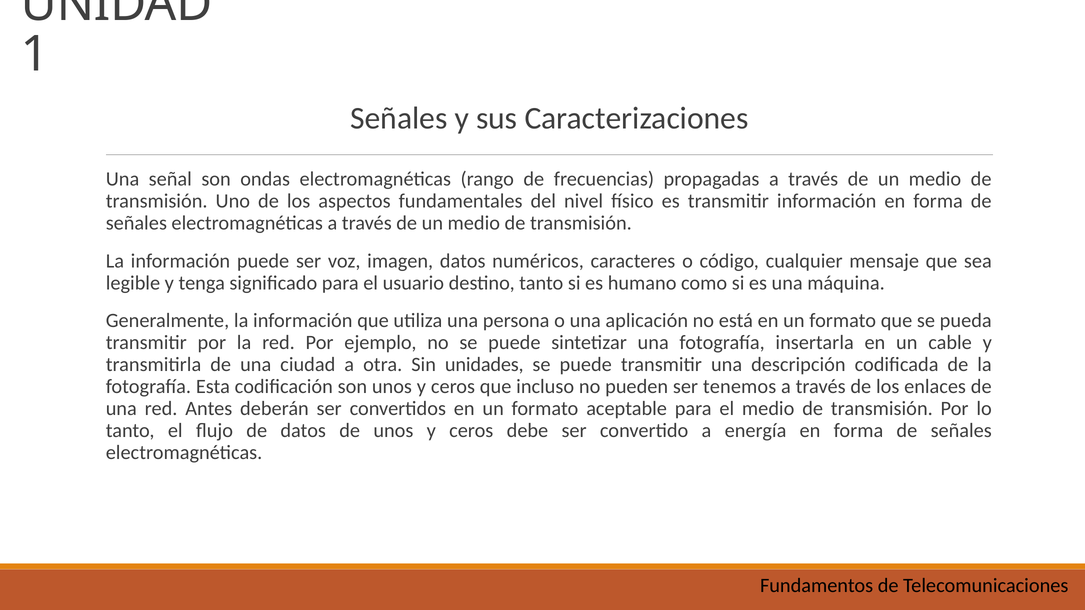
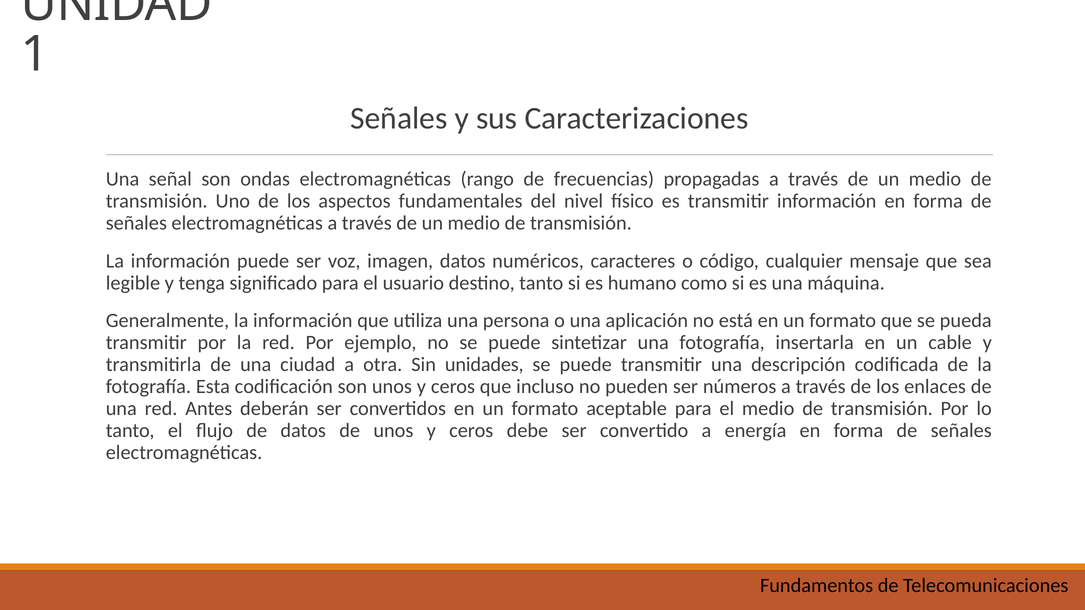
tenemos: tenemos -> números
